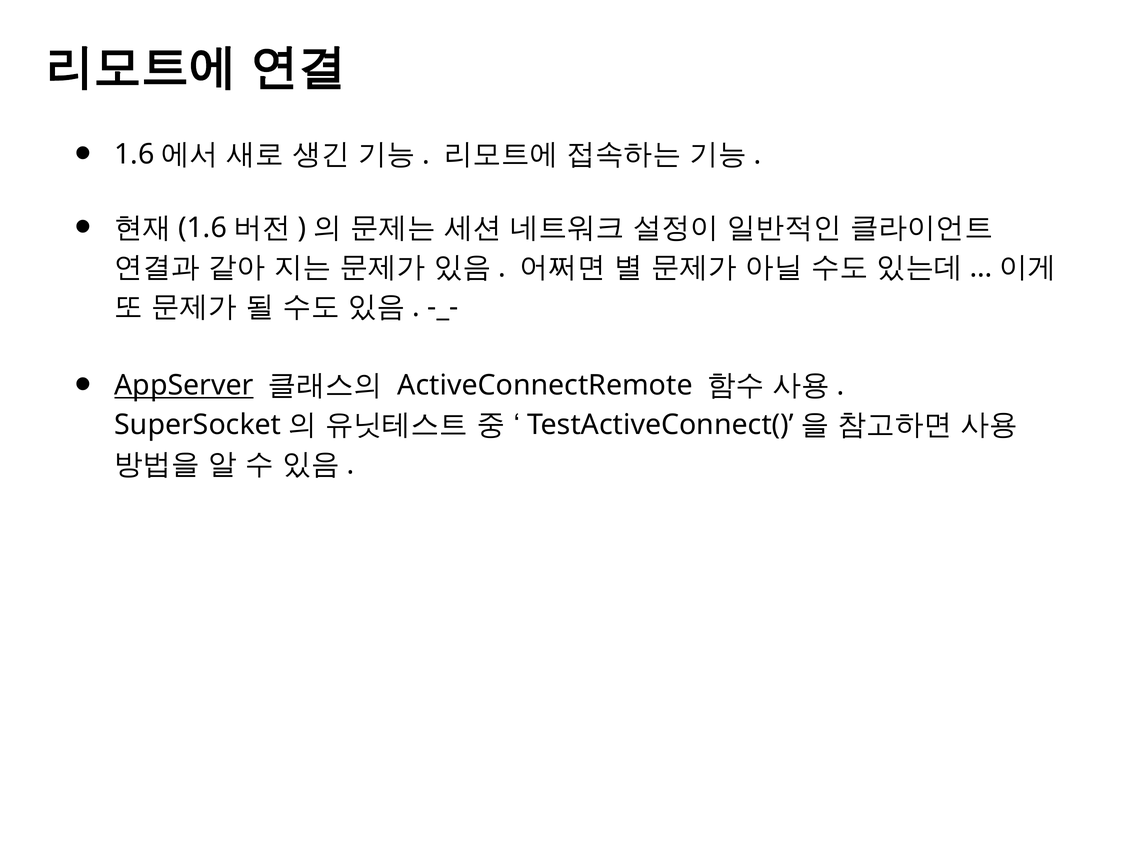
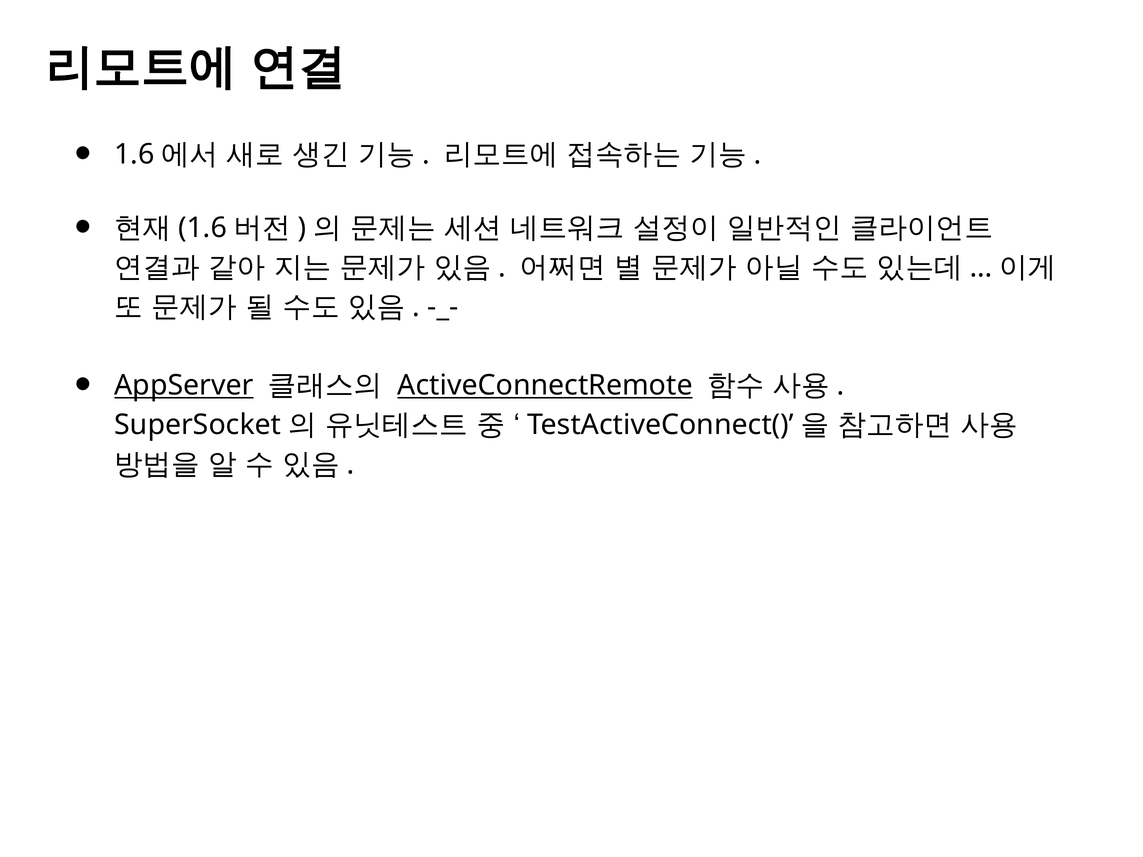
ActiveConnectRemote underline: none -> present
